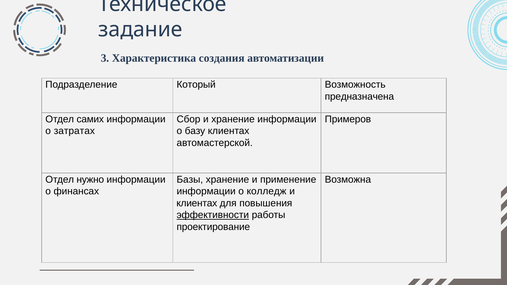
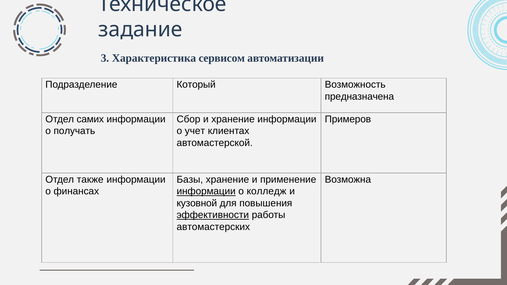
создания: создания -> сервисом
затратах: затратах -> получать
базу: базу -> учет
нужно: нужно -> также
информации at (206, 191) underline: none -> present
клиентах at (197, 203): клиентах -> кузовной
проектирование: проектирование -> автомастерских
